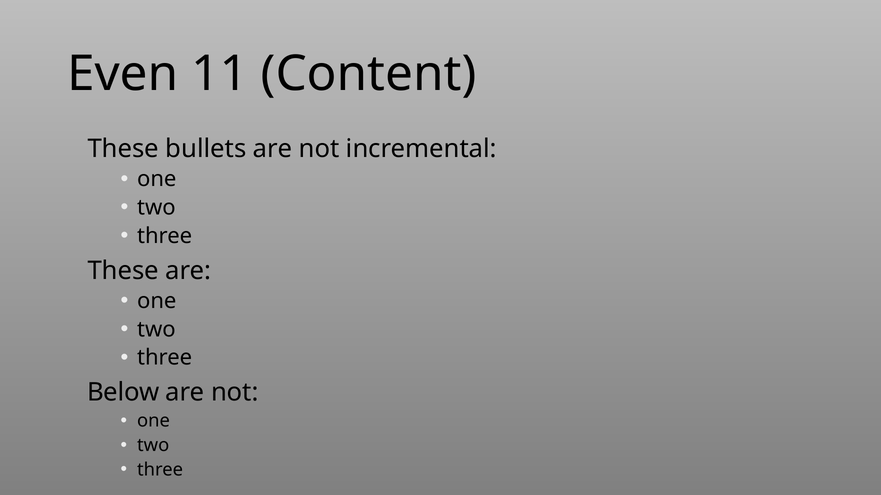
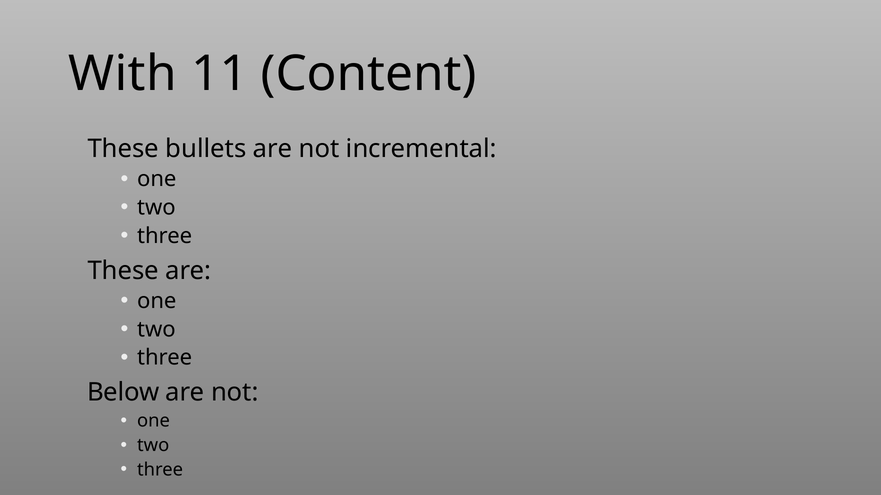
Even: Even -> With
